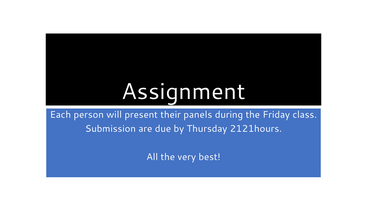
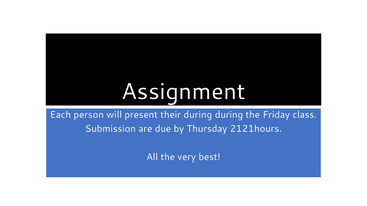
their panels: panels -> during
